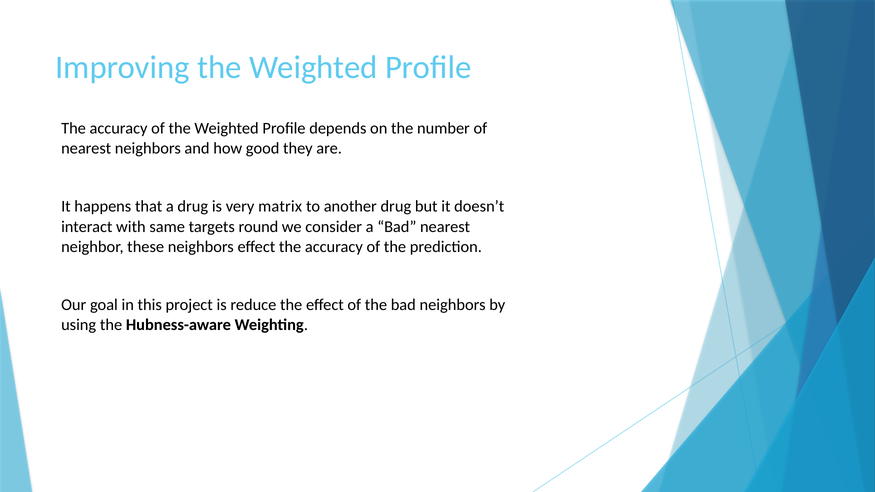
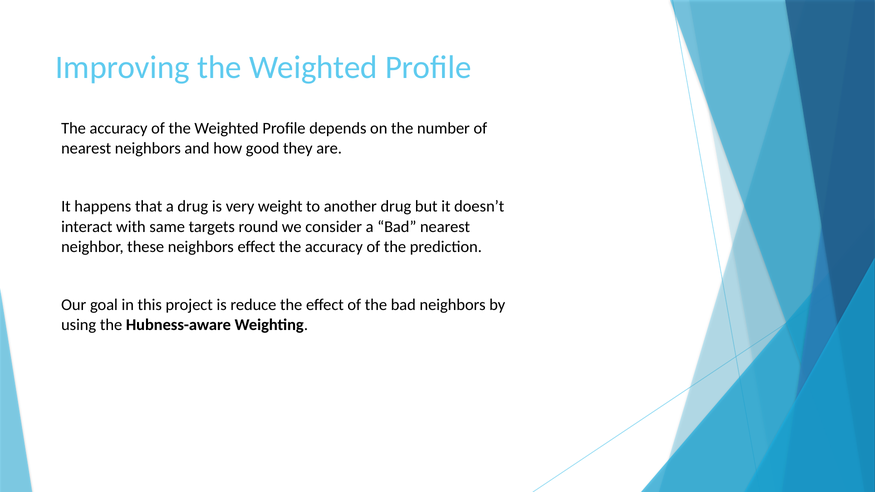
matrix: matrix -> weight
